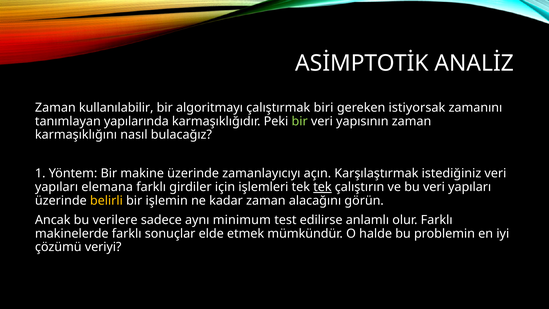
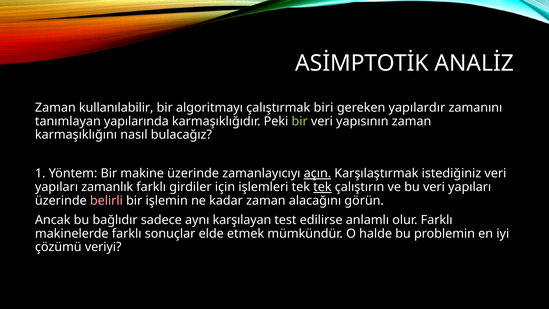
istiyorsak: istiyorsak -> yapılardır
açın underline: none -> present
elemana: elemana -> zamanlık
belirli colour: yellow -> pink
verilere: verilere -> bağlıdır
minimum: minimum -> karşılayan
